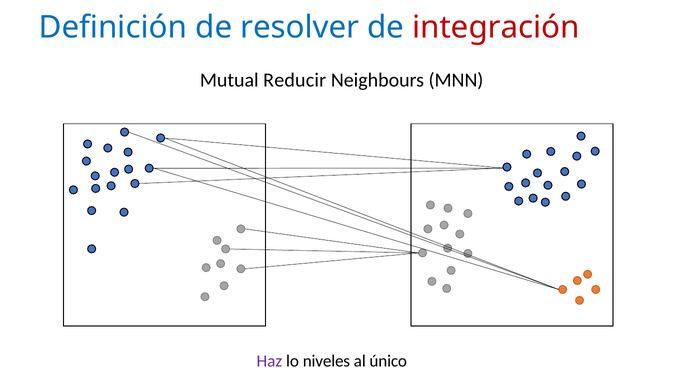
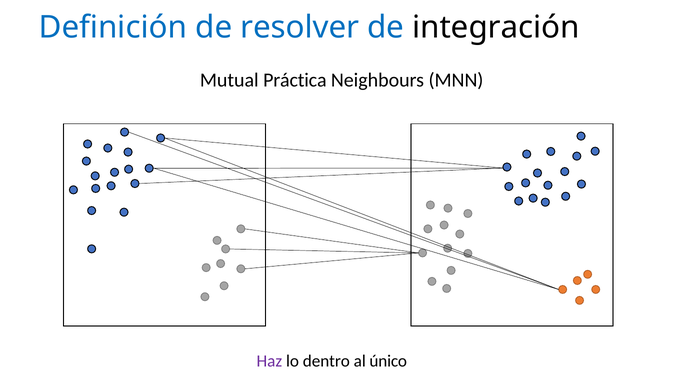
integración colour: red -> black
Reducir: Reducir -> Práctica
niveles: niveles -> dentro
